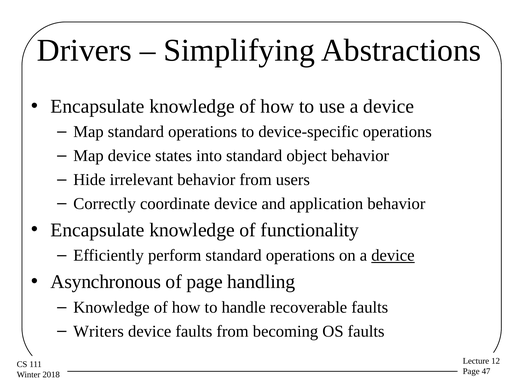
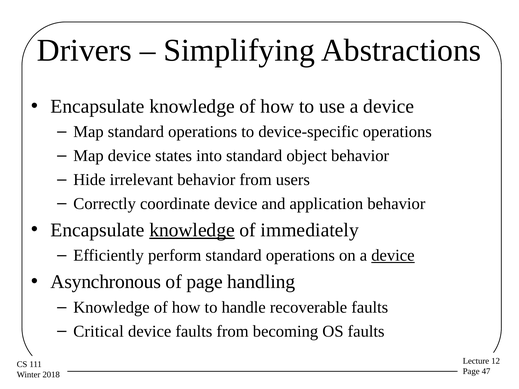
knowledge at (192, 230) underline: none -> present
functionality: functionality -> immediately
Writers: Writers -> Critical
